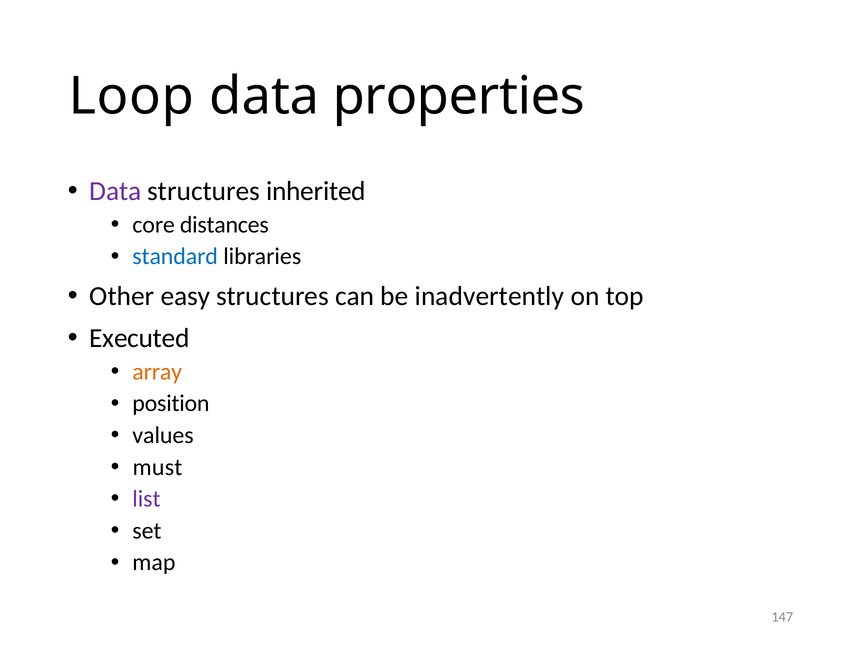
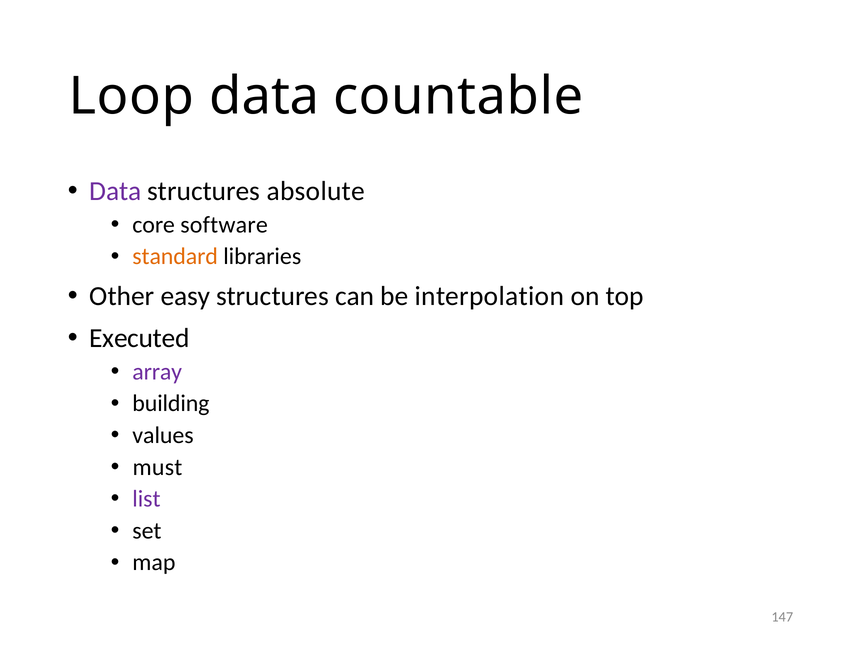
properties: properties -> countable
inherited: inherited -> absolute
distances: distances -> software
standard colour: blue -> orange
inadvertently: inadvertently -> interpolation
array colour: orange -> purple
position: position -> building
